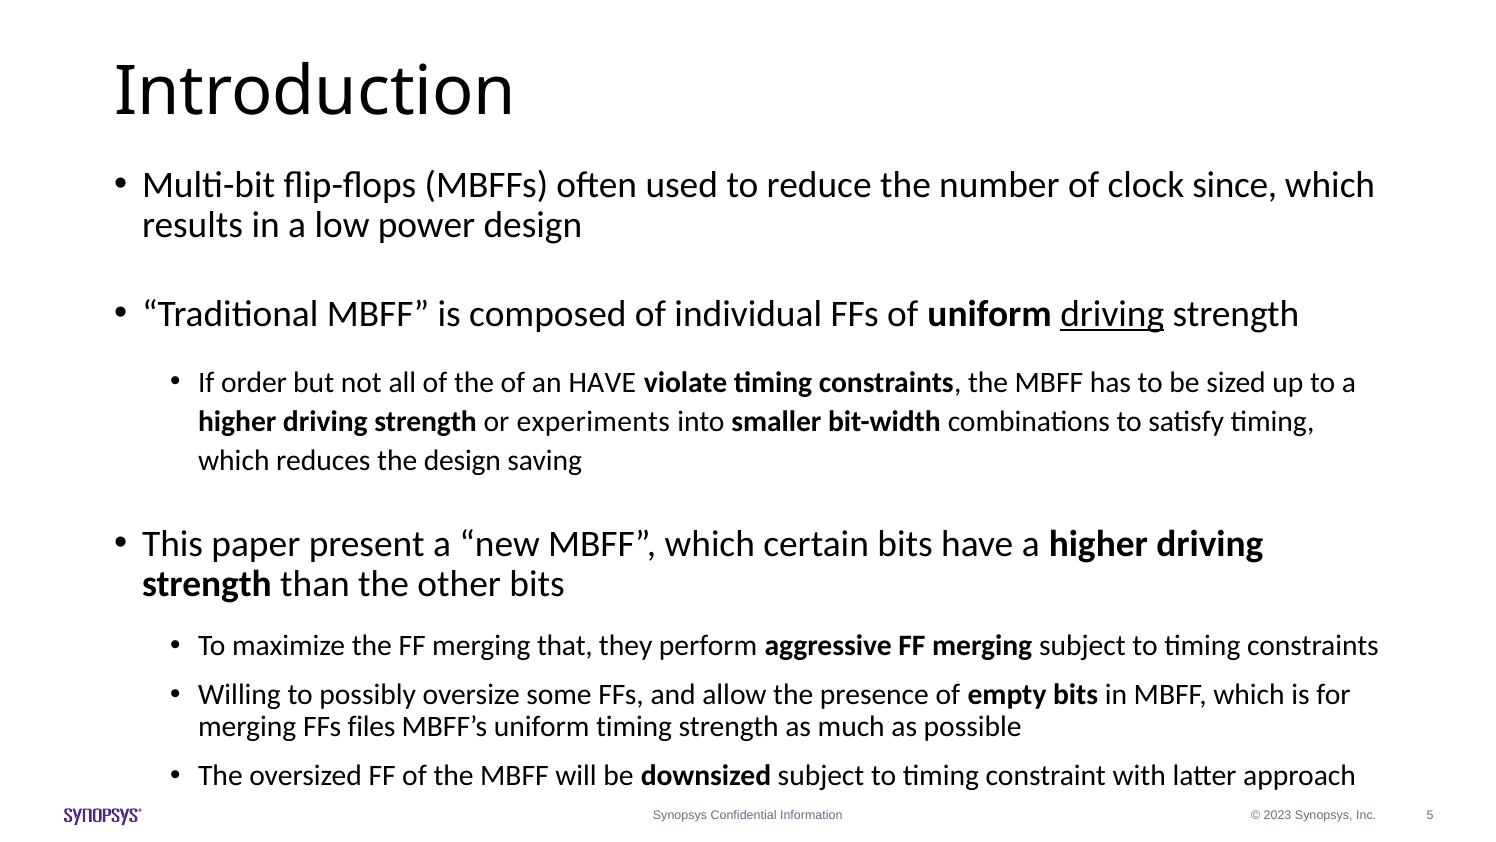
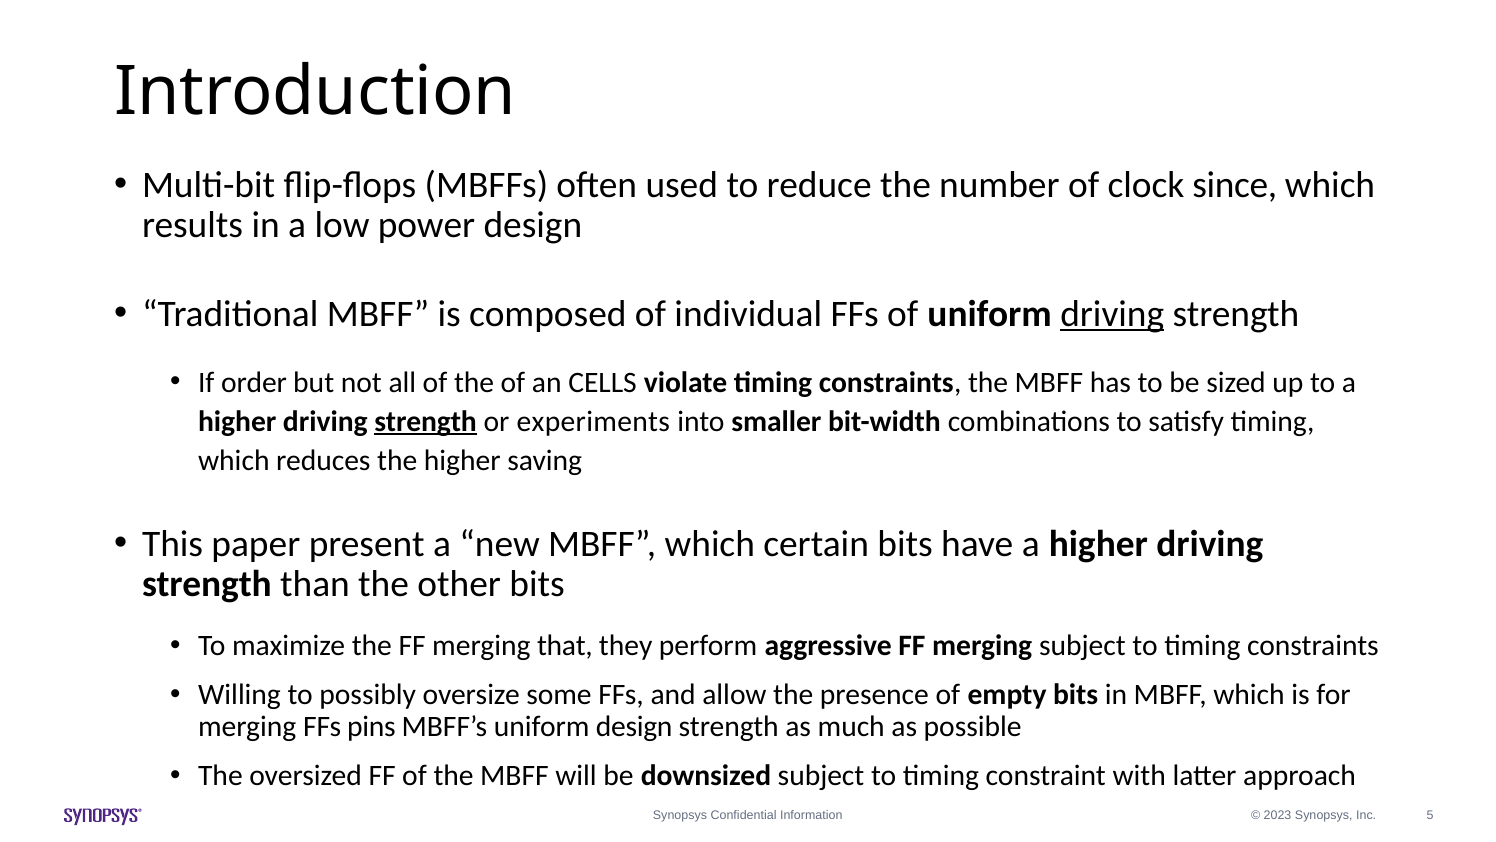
an HAVE: HAVE -> CELLS
strength at (425, 421) underline: none -> present
the design: design -> higher
files: files -> pins
uniform timing: timing -> design
